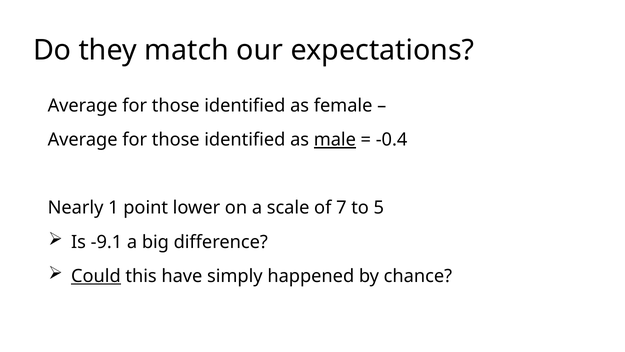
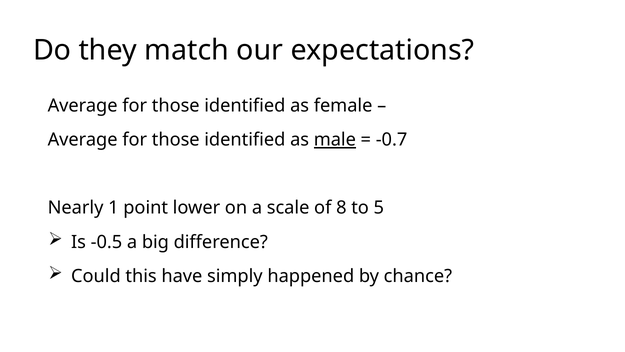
-0.4: -0.4 -> -0.7
7: 7 -> 8
-9.1: -9.1 -> -0.5
Could underline: present -> none
